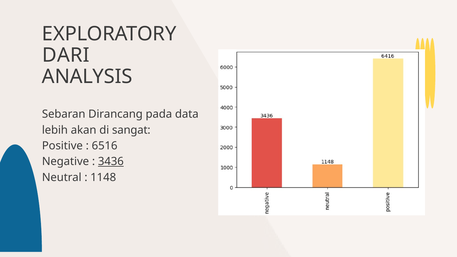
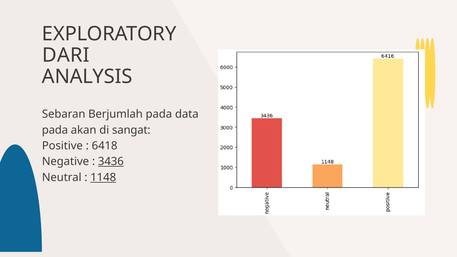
Dirancang: Dirancang -> Berjumlah
lebih at (55, 130): lebih -> pada
6516: 6516 -> 6418
1148 underline: none -> present
